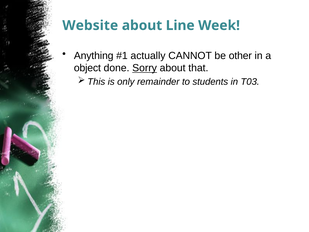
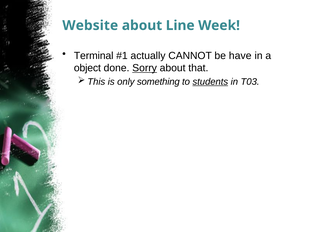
Anything: Anything -> Terminal
other: other -> have
remainder: remainder -> something
students underline: none -> present
